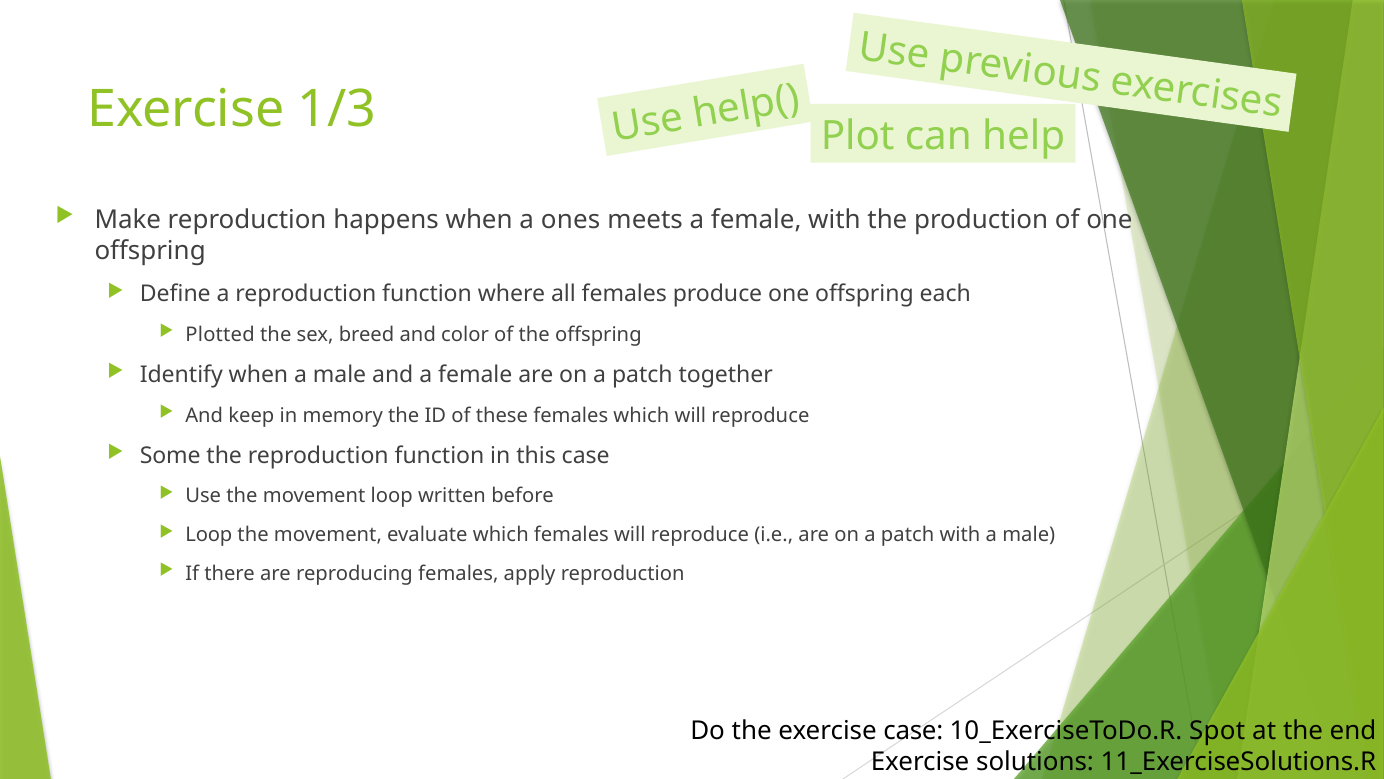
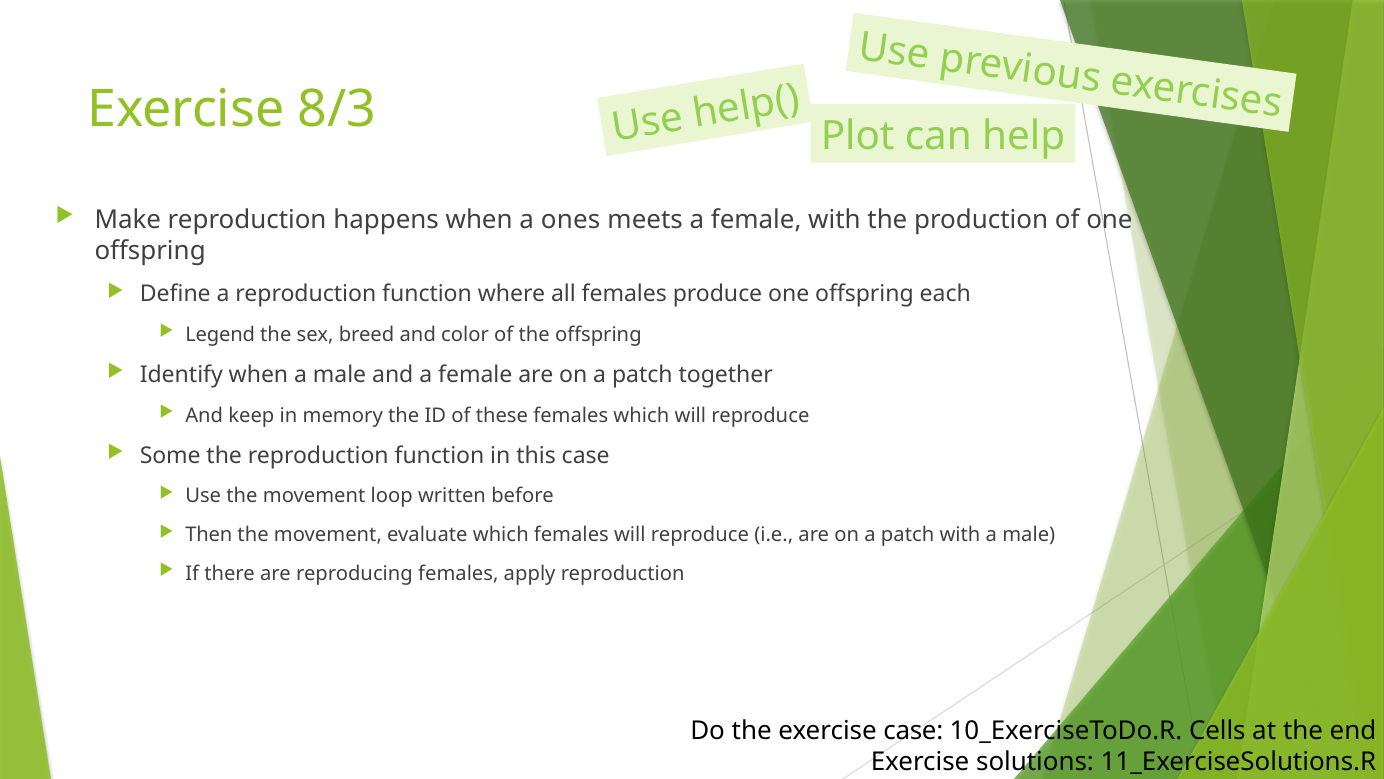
1/3: 1/3 -> 8/3
Plotted: Plotted -> Legend
Loop at (209, 535): Loop -> Then
Spot: Spot -> Cells
